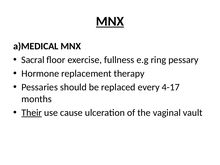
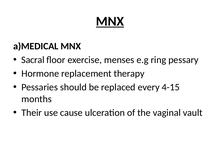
fullness: fullness -> menses
4-17: 4-17 -> 4-15
Their underline: present -> none
